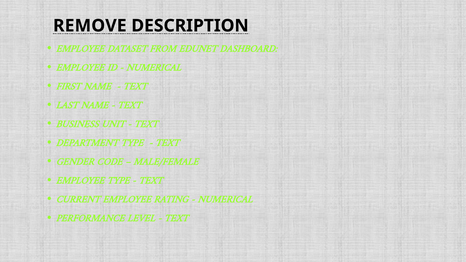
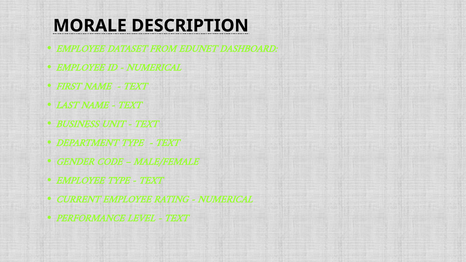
REMOVE: REMOVE -> MORALE
